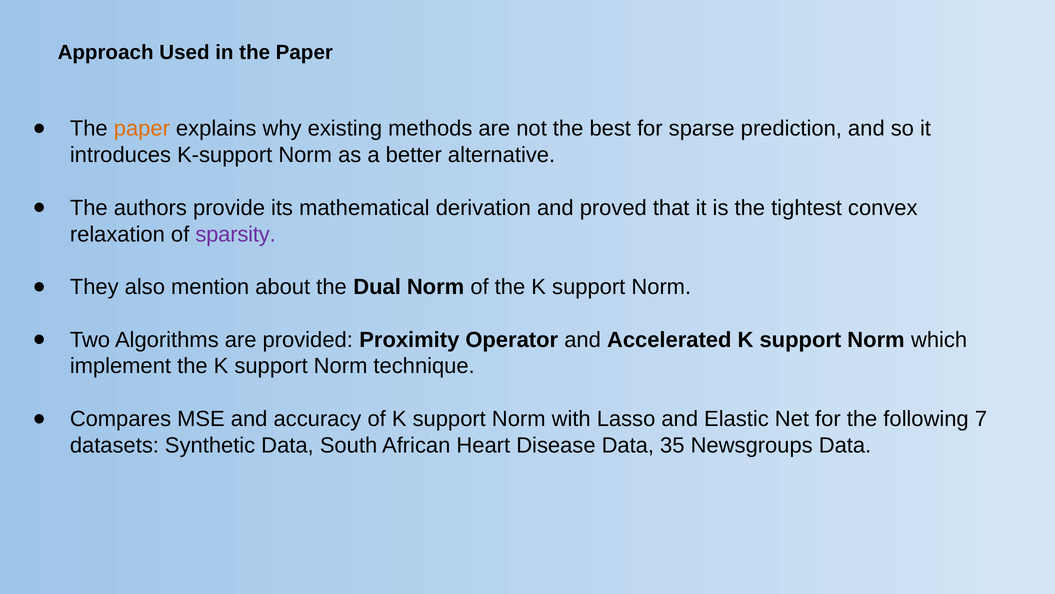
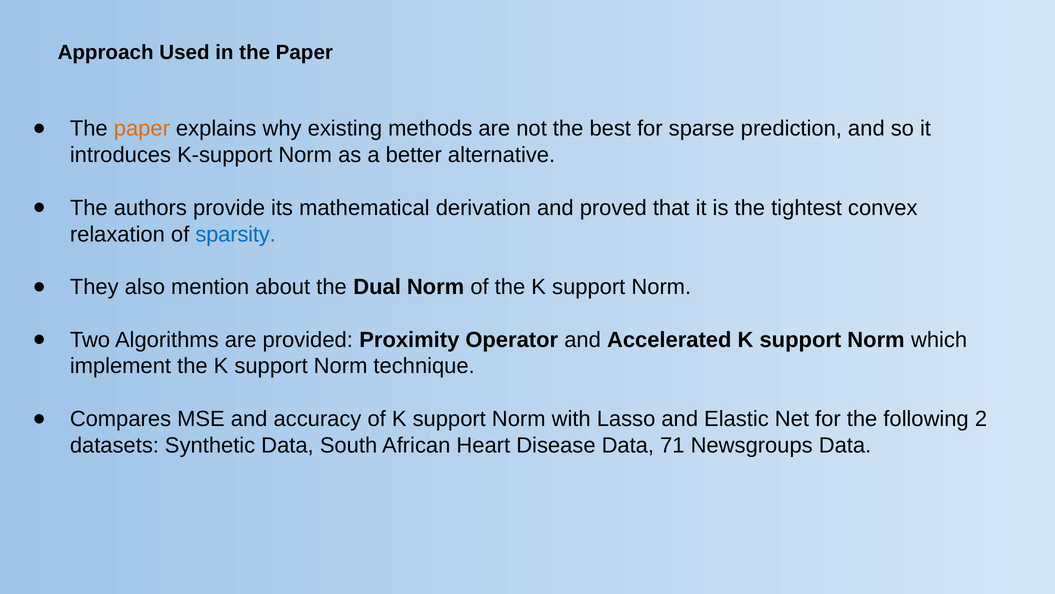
sparsity colour: purple -> blue
7: 7 -> 2
35: 35 -> 71
